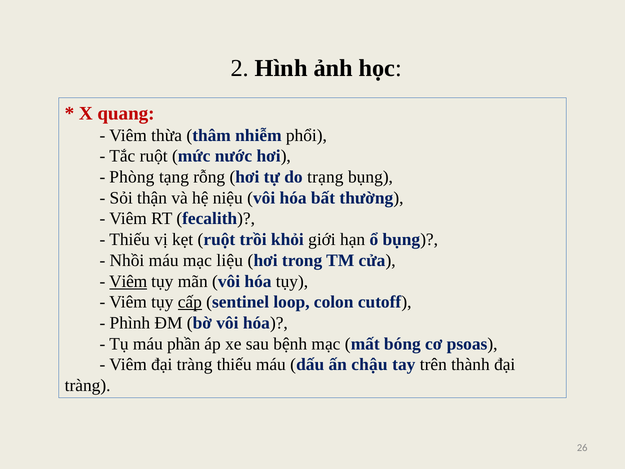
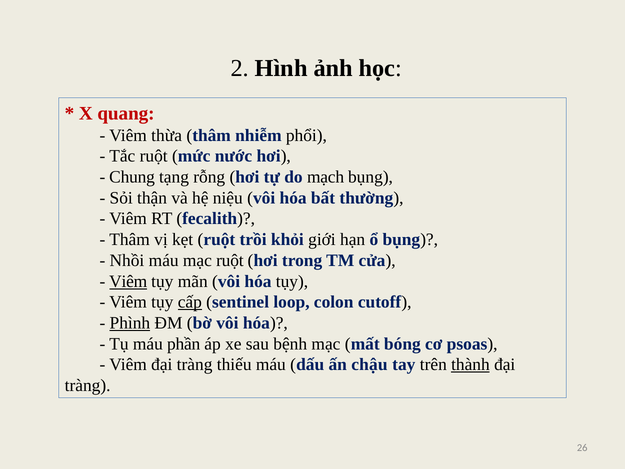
Phòng: Phòng -> Chung
trạng: trạng -> mạch
Thiếu at (130, 239): Thiếu -> Thâm
mạc liệu: liệu -> ruột
Phình underline: none -> present
thành underline: none -> present
